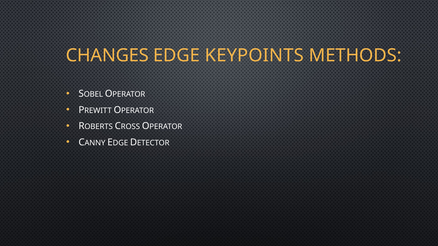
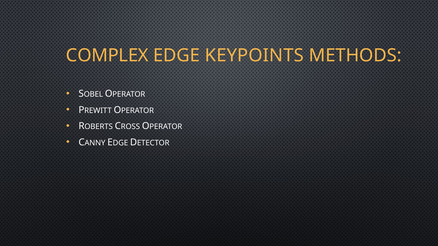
CHANGES: CHANGES -> COMPLEX
